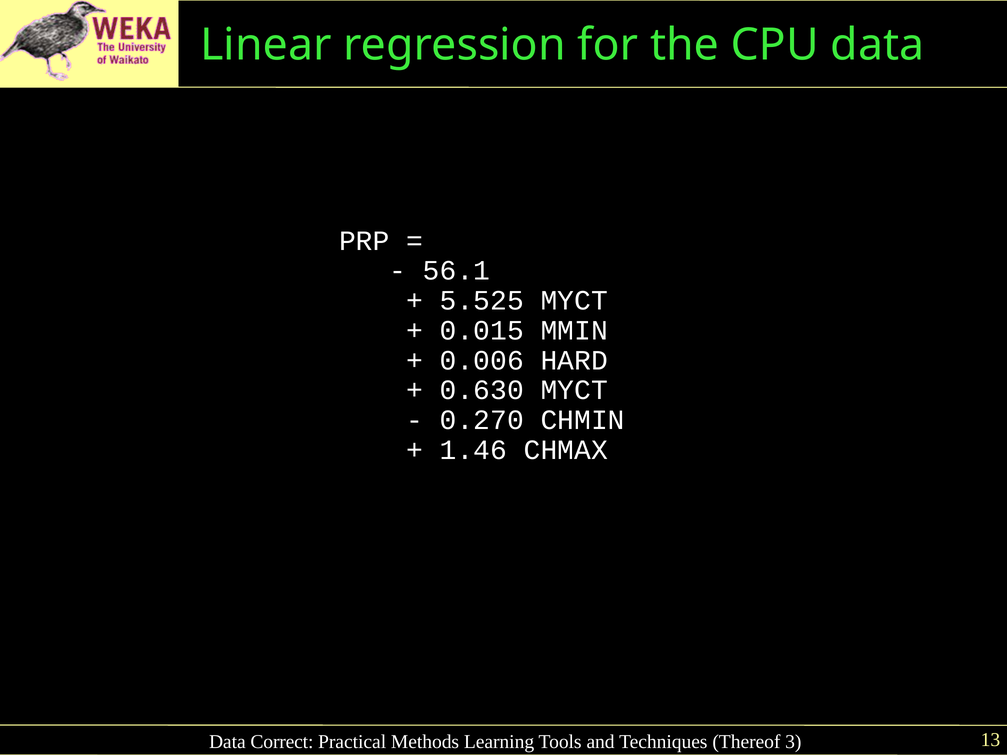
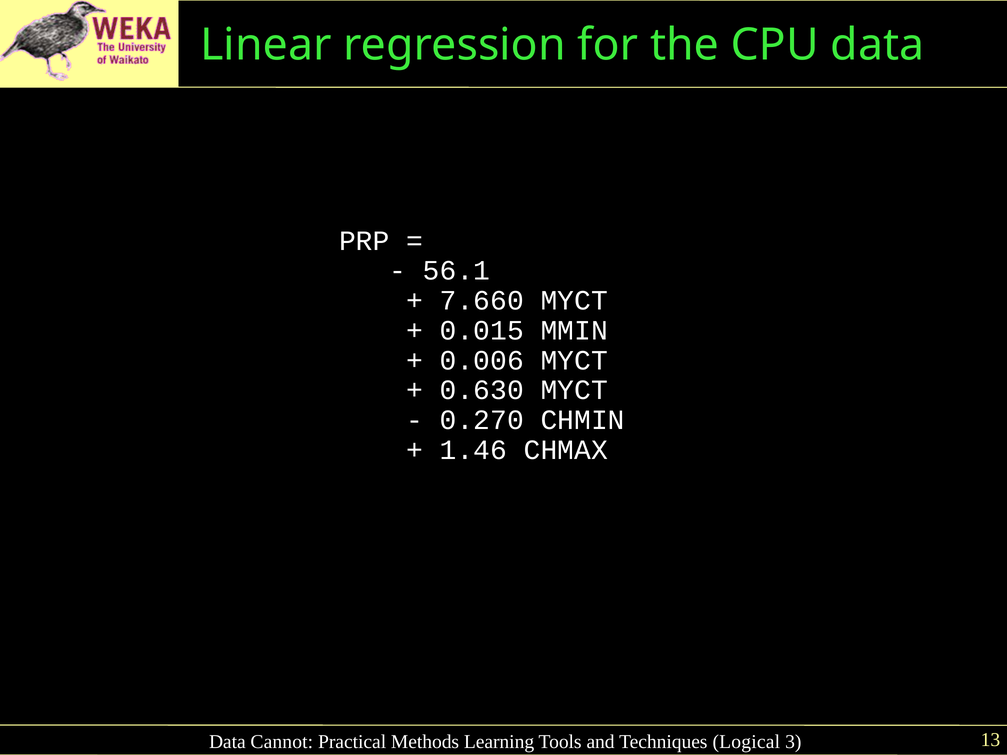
5.525: 5.525 -> 7.660
0.006 HARD: HARD -> MYCT
Correct: Correct -> Cannot
Thereof: Thereof -> Logical
